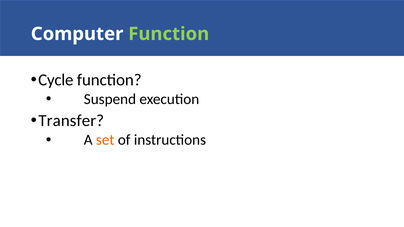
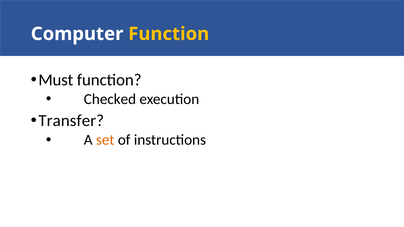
Function at (169, 34) colour: light green -> yellow
Cycle: Cycle -> Must
Suspend: Suspend -> Checked
